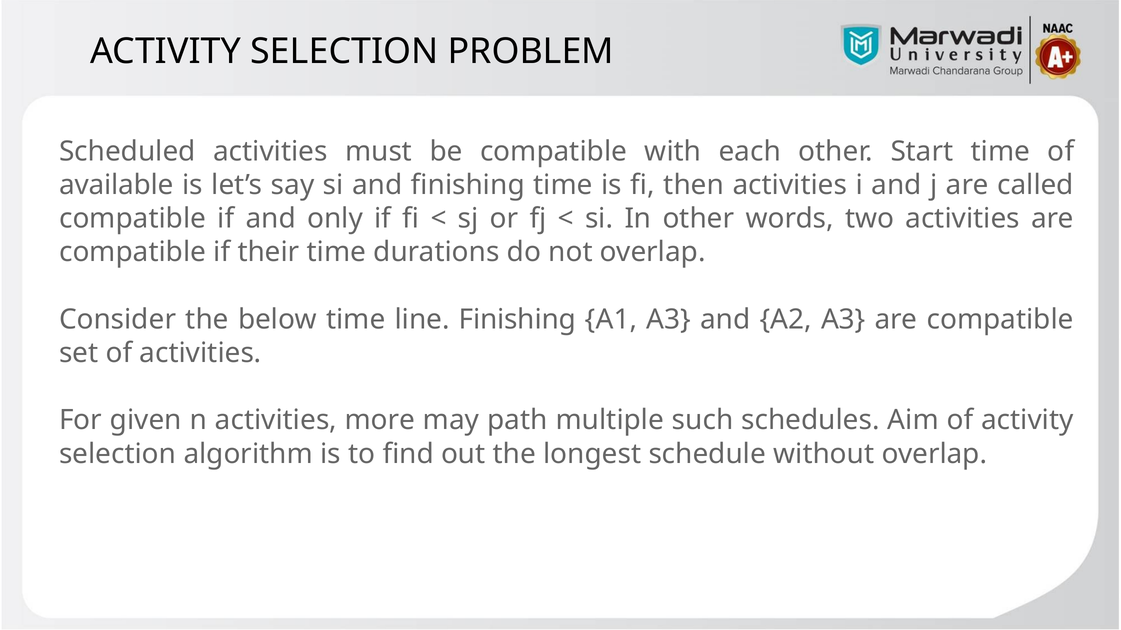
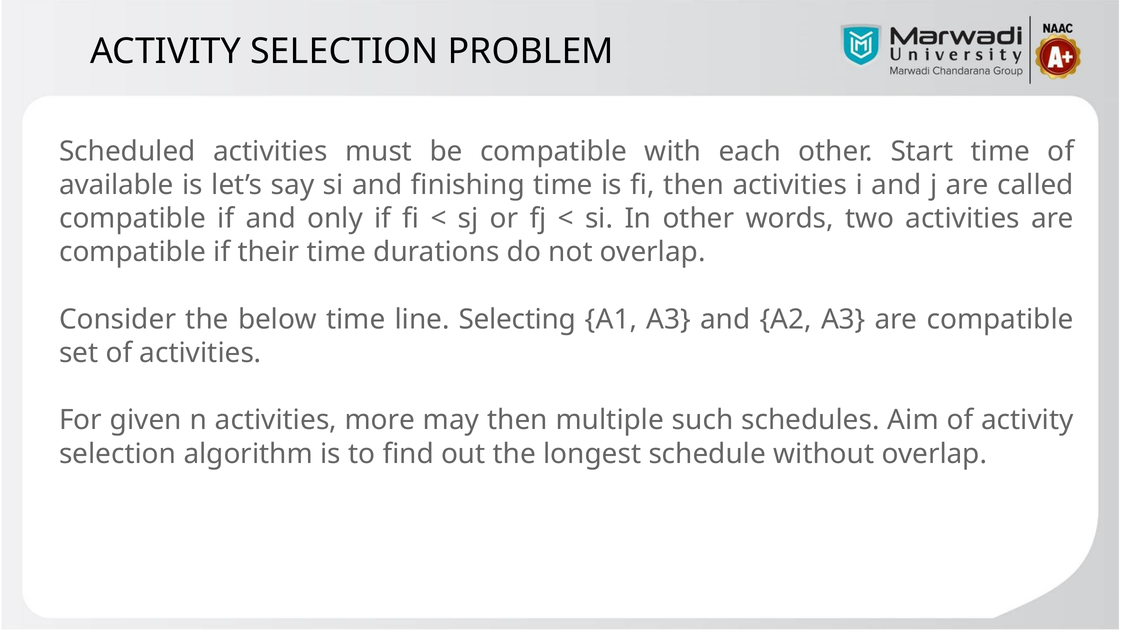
line Finishing: Finishing -> Selecting
may path: path -> then
